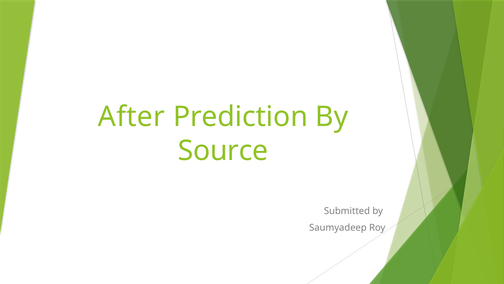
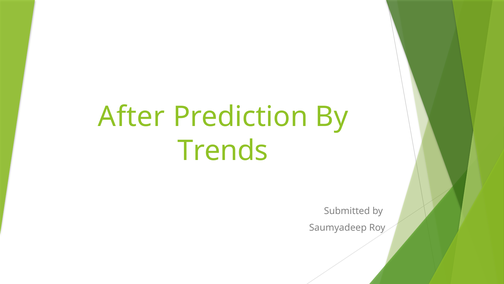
Source: Source -> Trends
